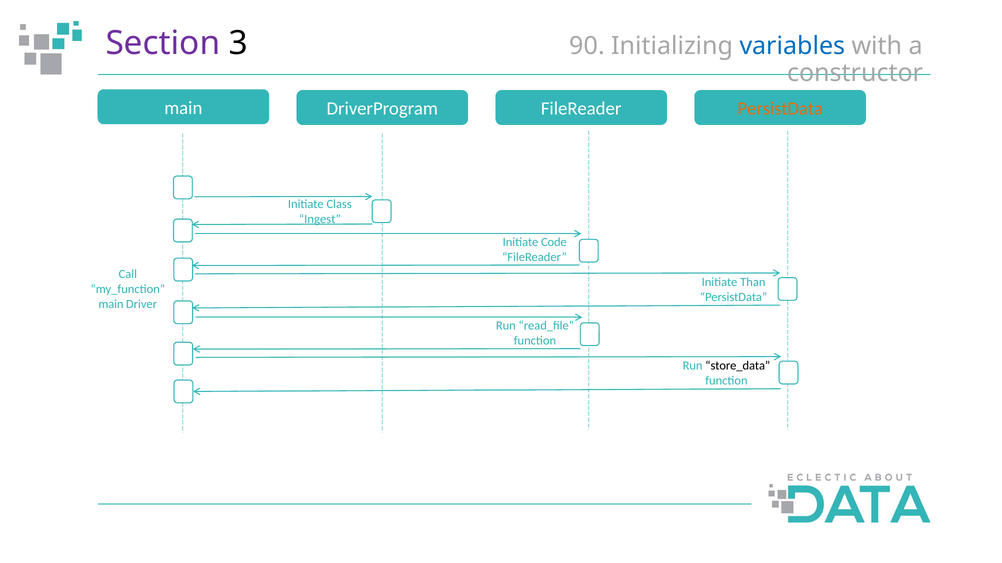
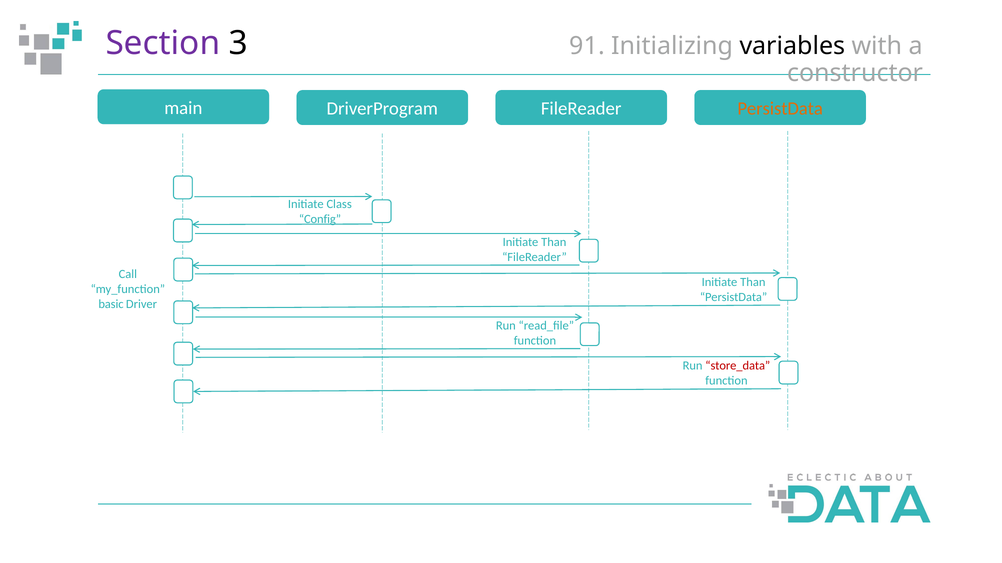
90: 90 -> 91
variables colour: blue -> black
Ingest: Ingest -> Config
Code at (554, 242): Code -> Than
main at (111, 305): main -> basic
store_data colour: black -> red
